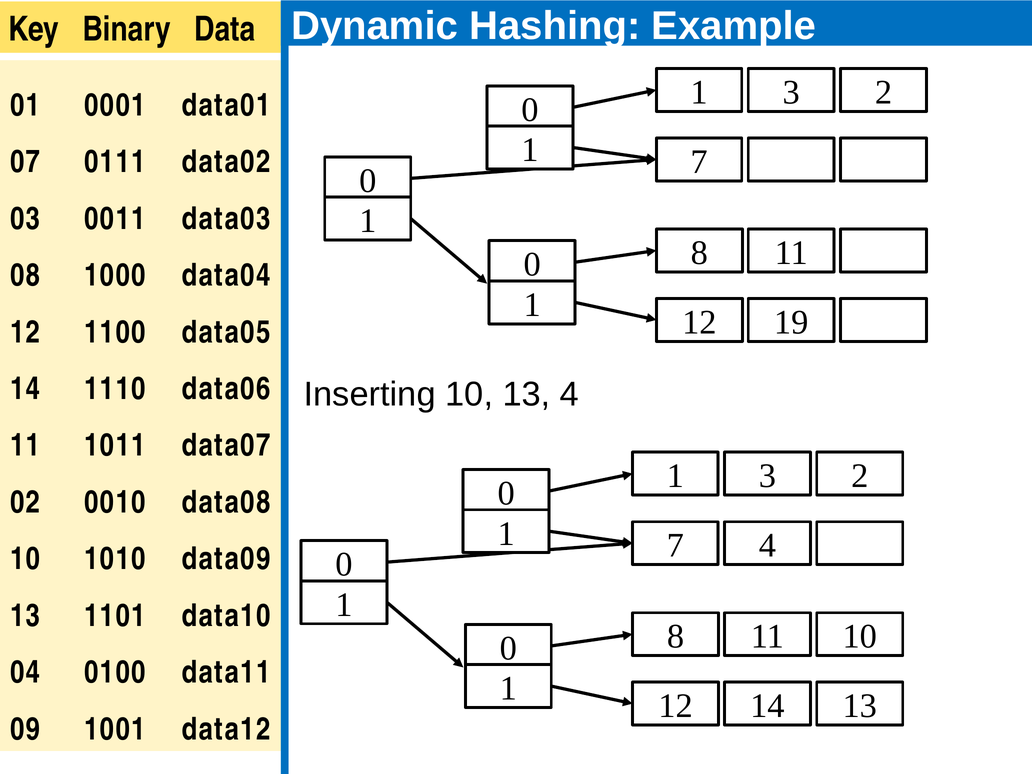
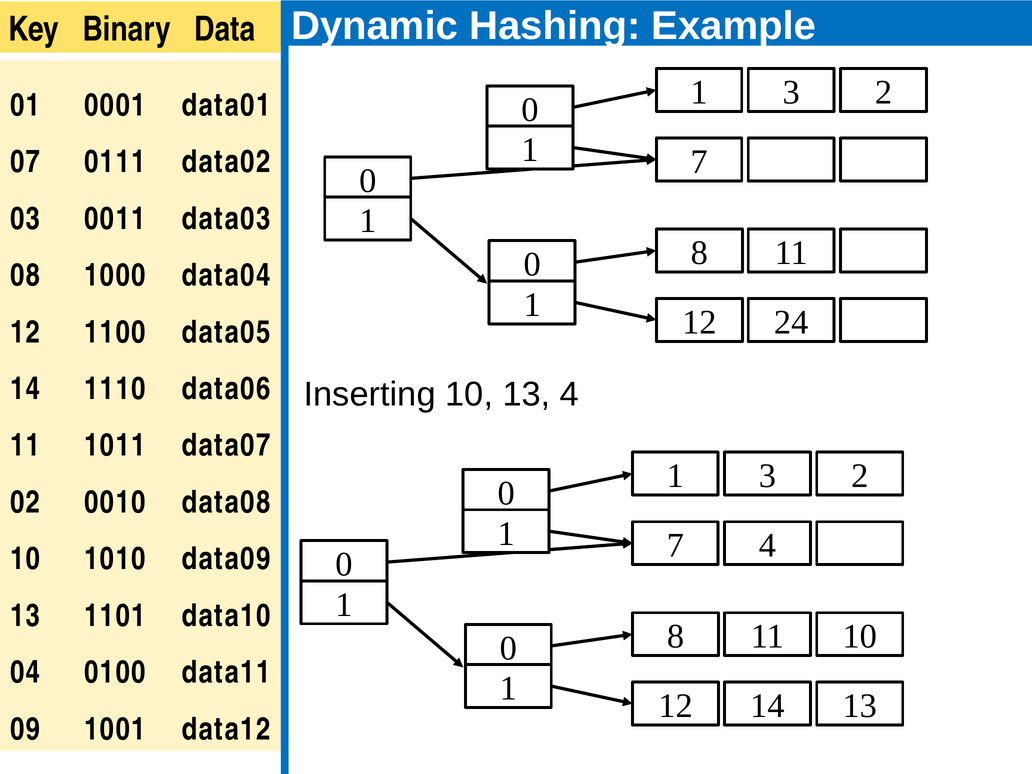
19: 19 -> 24
